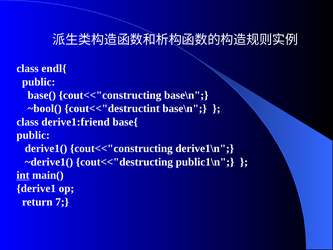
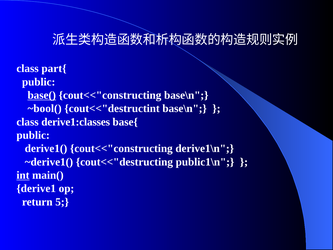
endl{: endl{ -> part{
base( underline: none -> present
derive1:friend: derive1:friend -> derive1:classes
7: 7 -> 5
